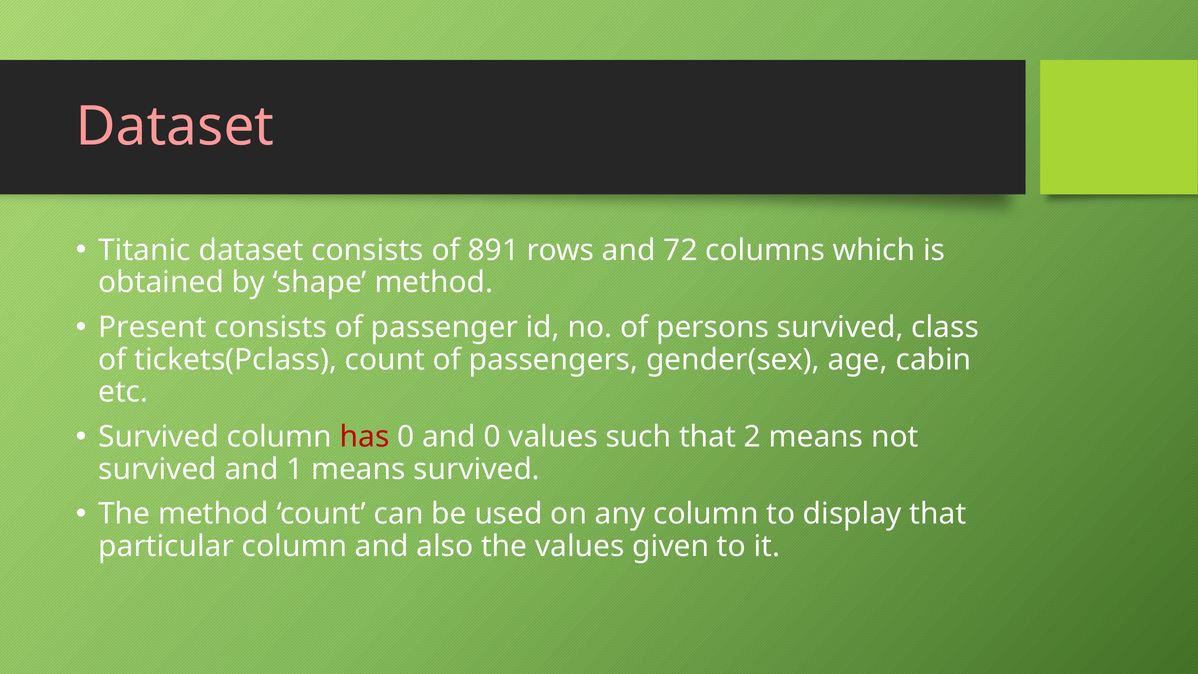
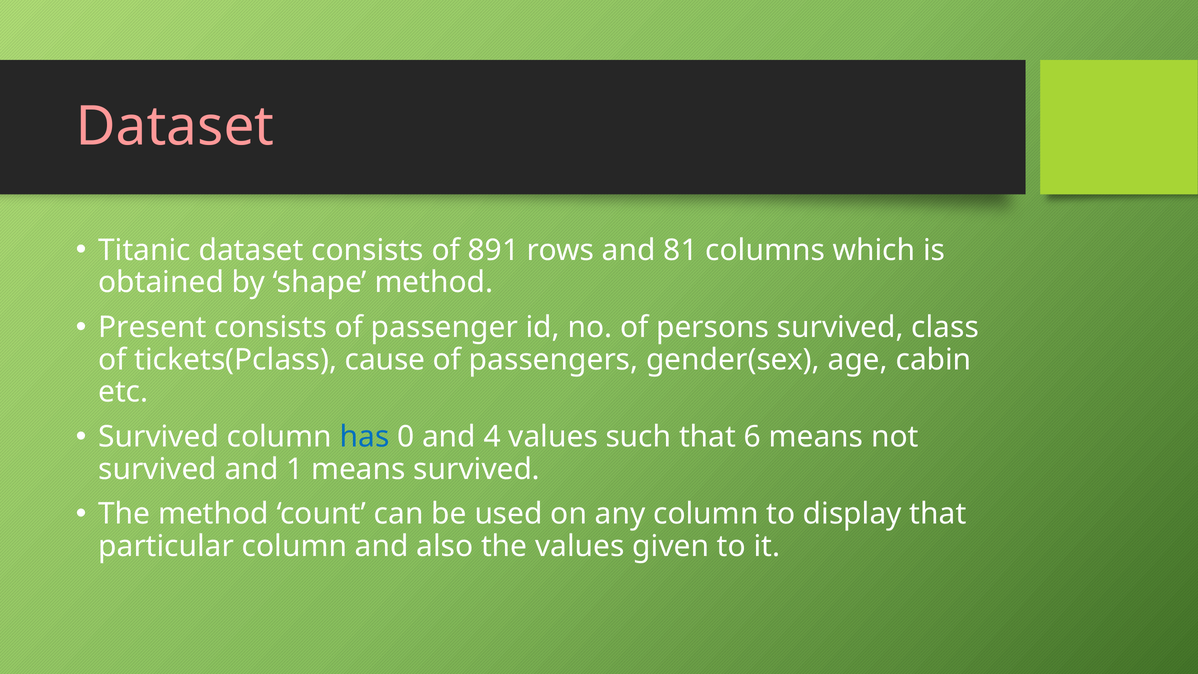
72: 72 -> 81
tickets(Pclass count: count -> cause
has colour: red -> blue
and 0: 0 -> 4
2: 2 -> 6
